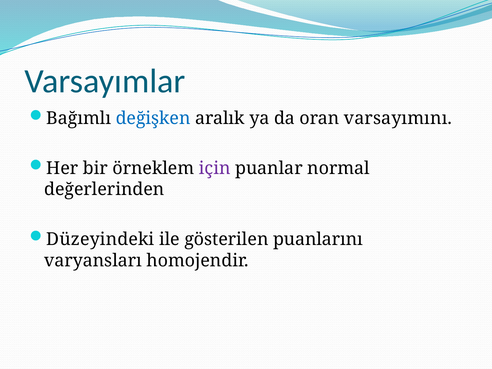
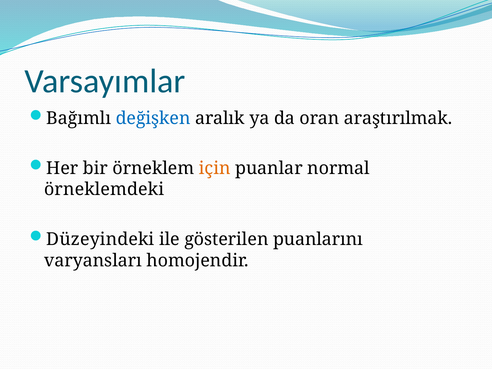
varsayımını: varsayımını -> araştırılmak
için colour: purple -> orange
değerlerinden: değerlerinden -> örneklemdeki
